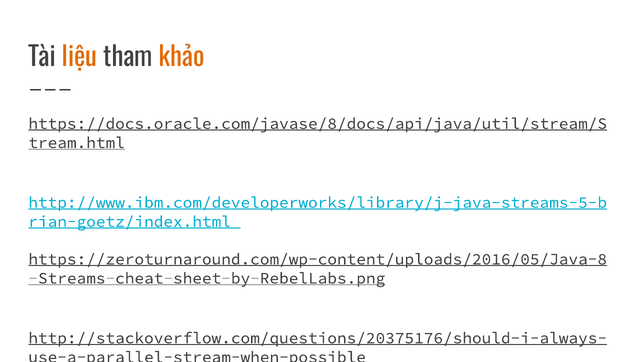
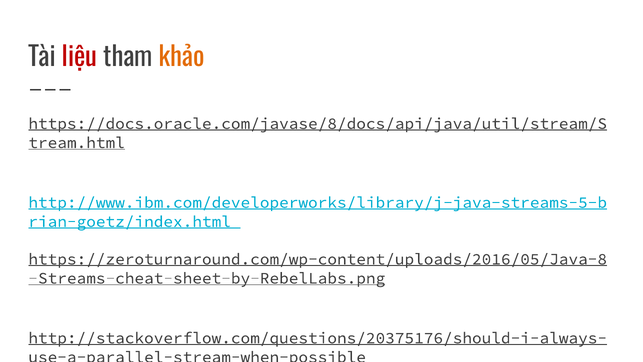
liệu colour: orange -> red
